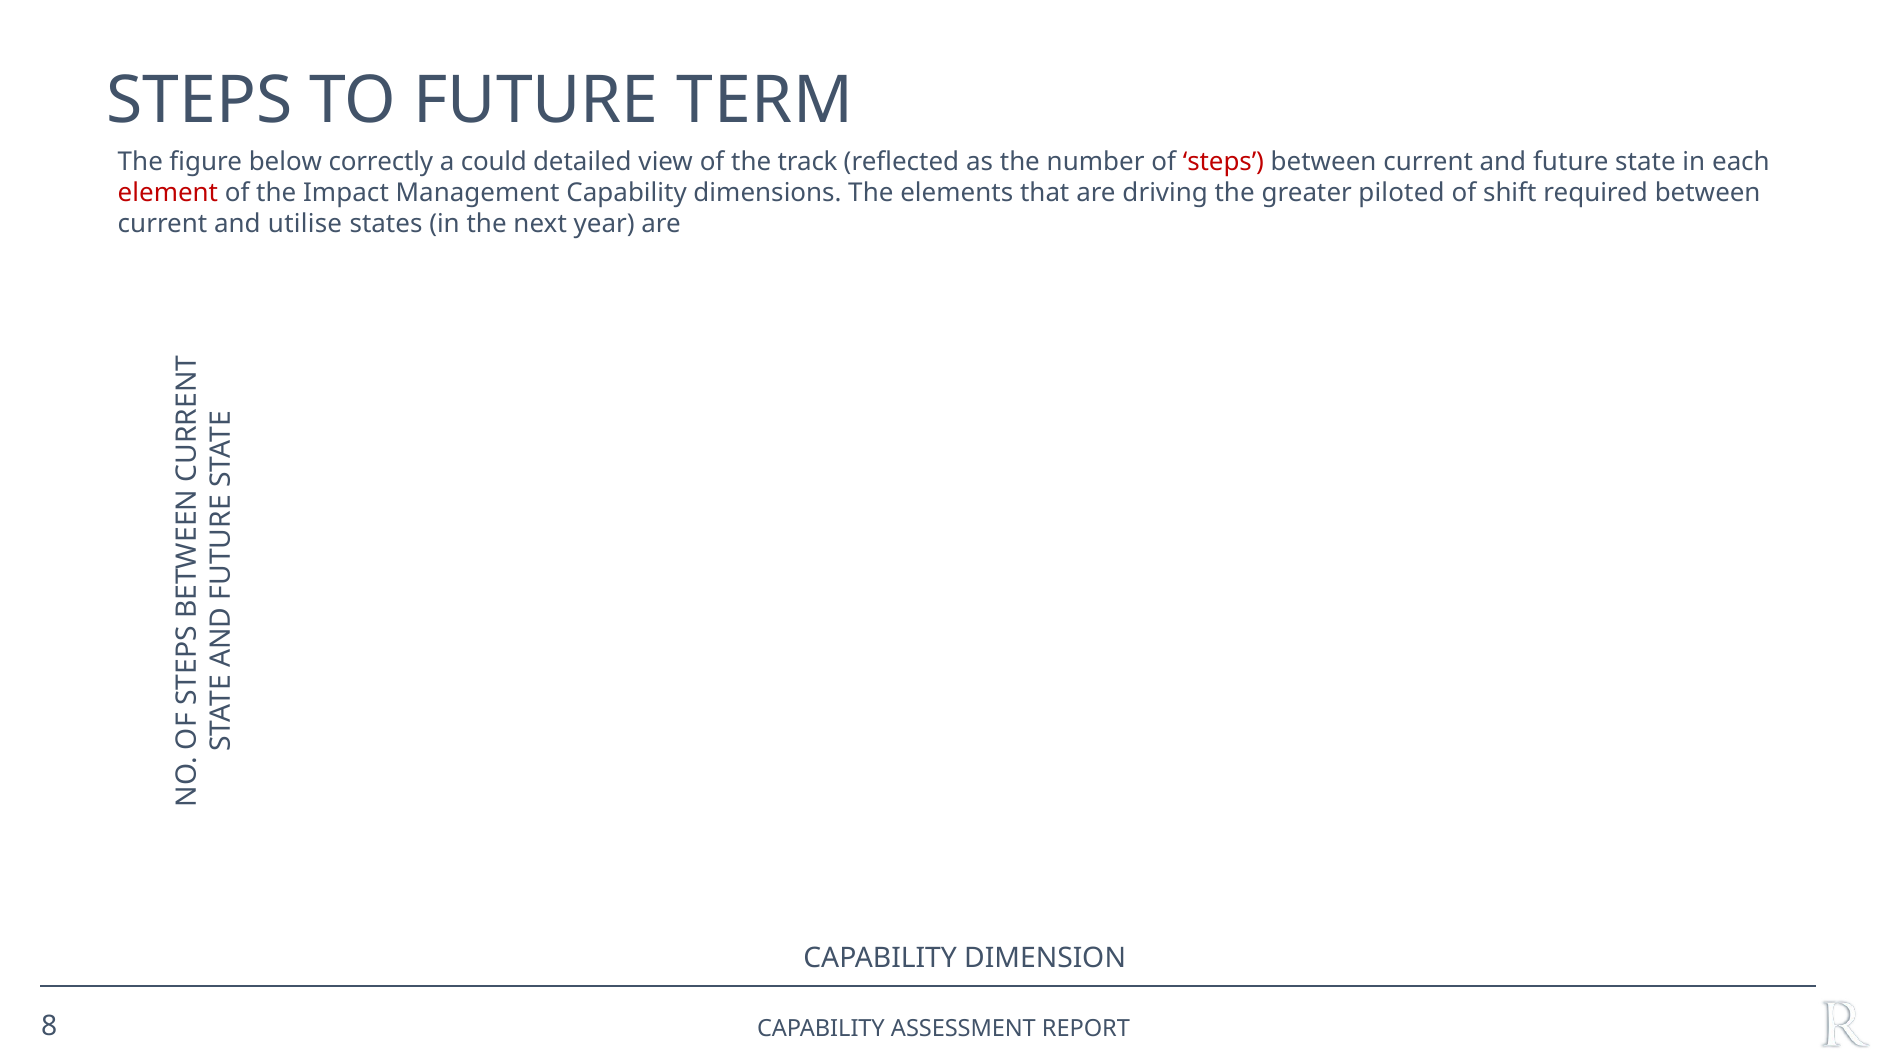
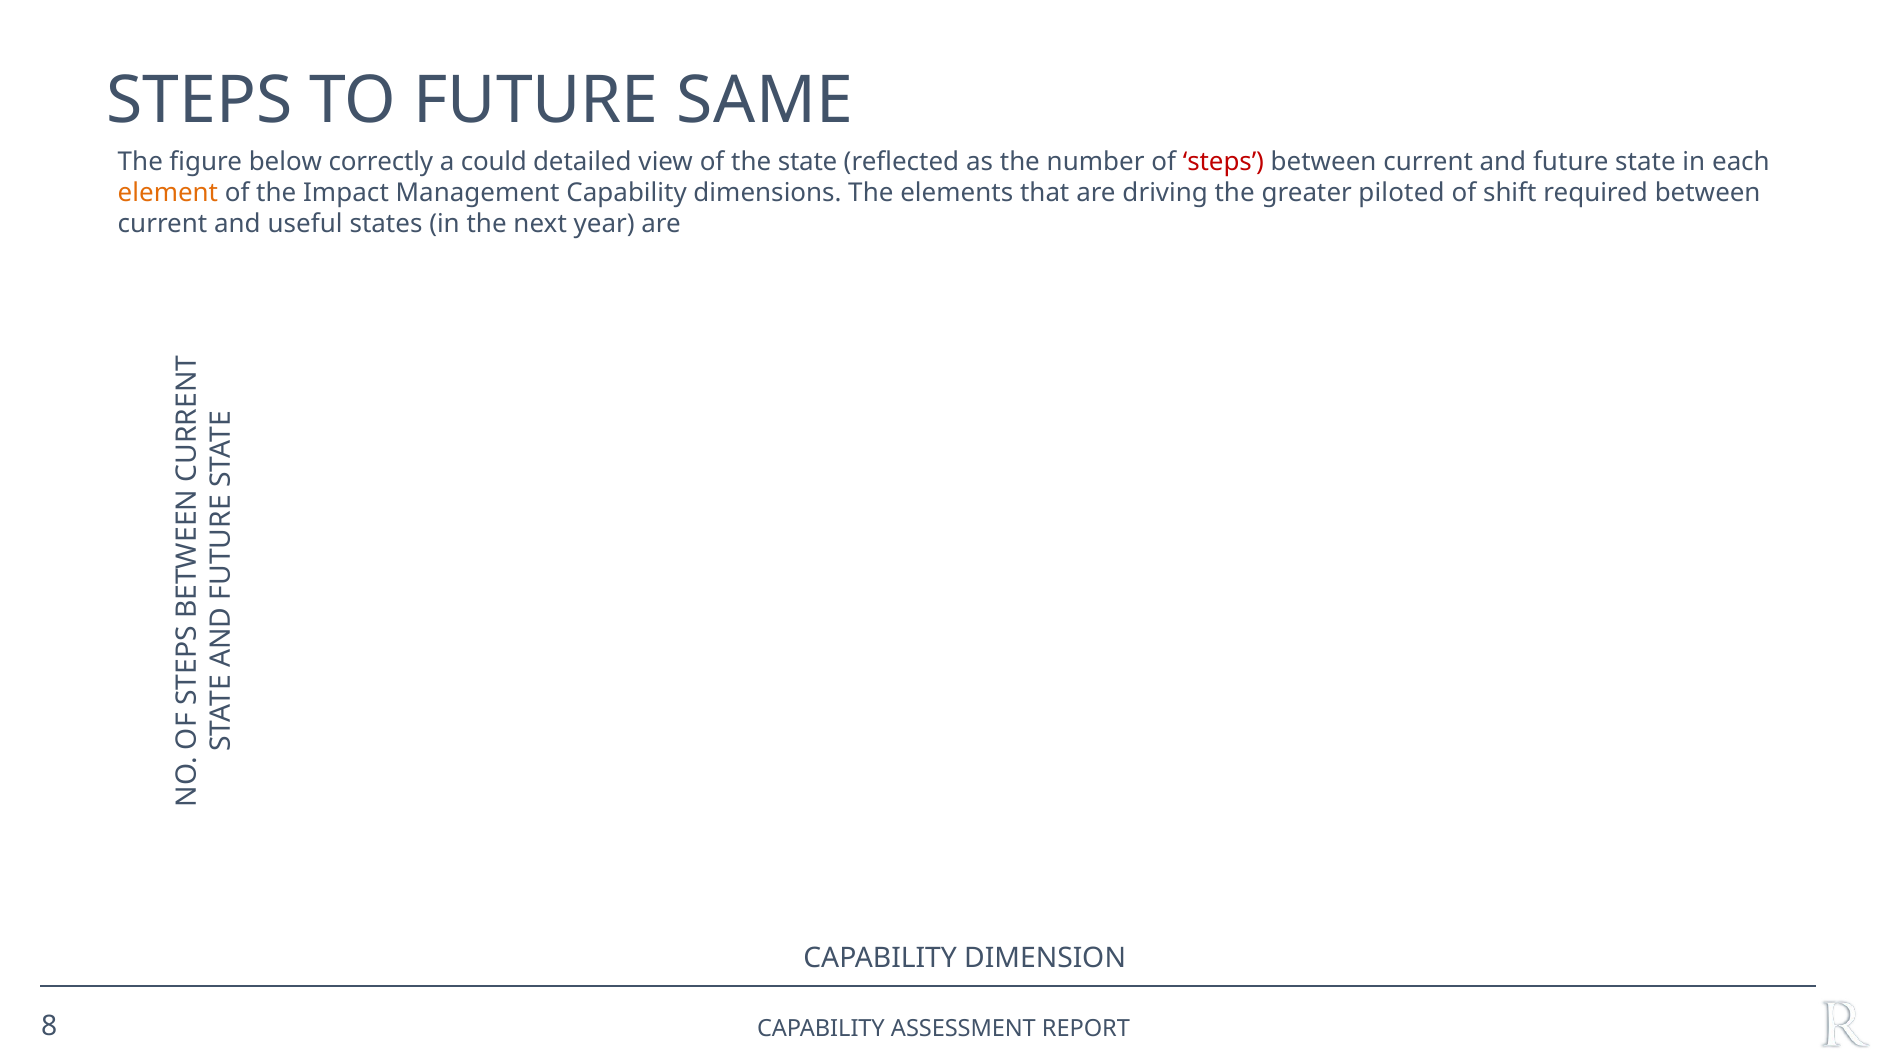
TERM: TERM -> SAME
the track: track -> state
element colour: red -> orange
utilise: utilise -> useful
